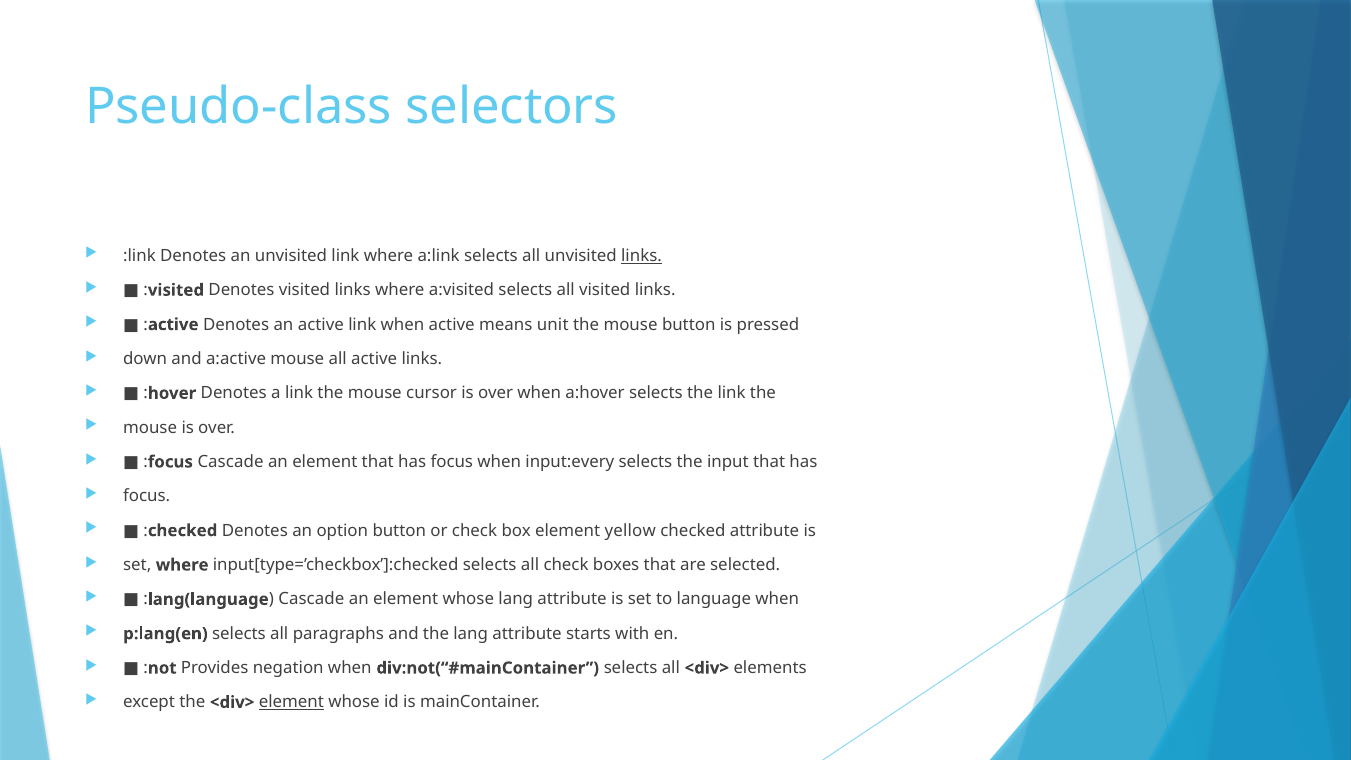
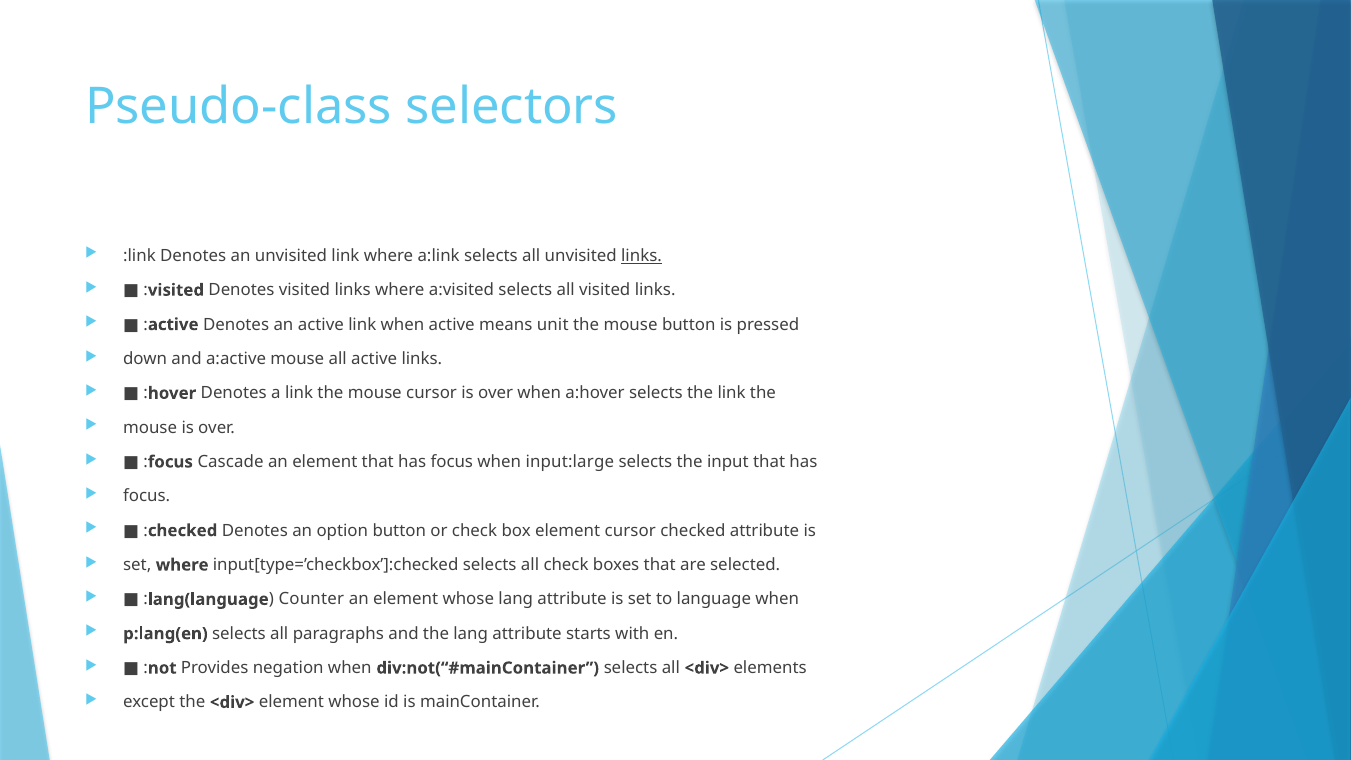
input:every: input:every -> input:large
element yellow: yellow -> cursor
:lang(language Cascade: Cascade -> Counter
element at (291, 702) underline: present -> none
